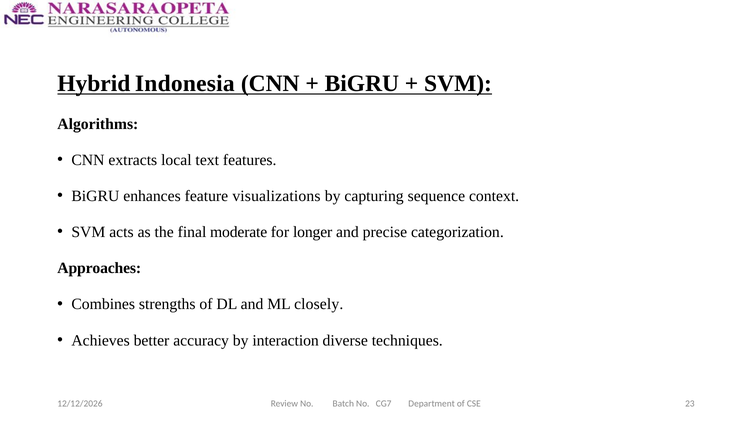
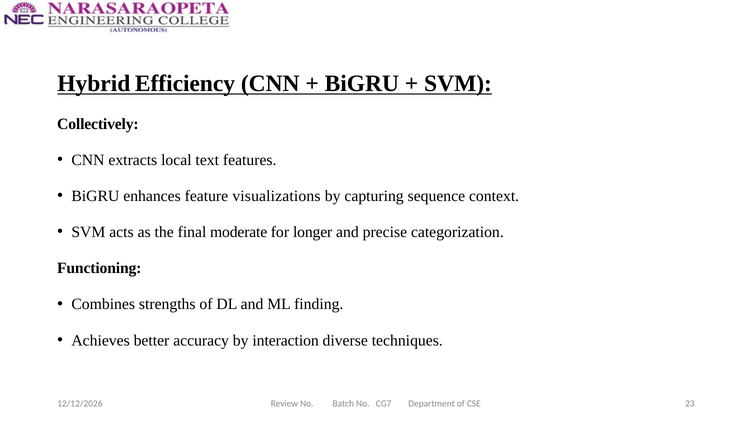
Indonesia: Indonesia -> Efficiency
Algorithms: Algorithms -> Collectively
Approaches: Approaches -> Functioning
closely: closely -> finding
